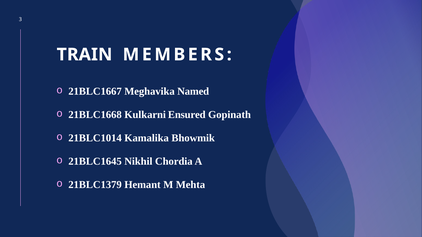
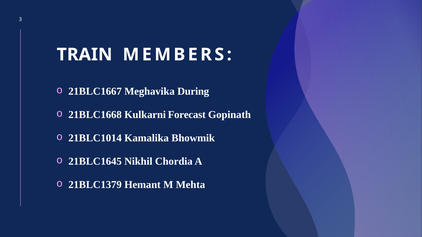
Named: Named -> During
Ensured: Ensured -> Forecast
